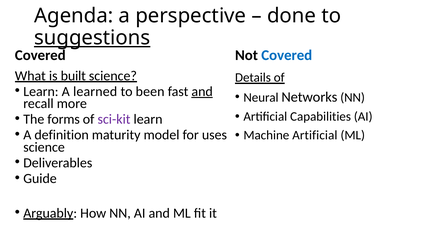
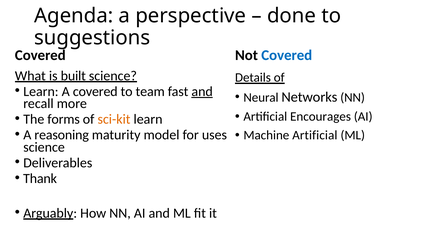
suggestions underline: present -> none
A learned: learned -> covered
been: been -> team
Capabilities: Capabilities -> Encourages
sci-kit colour: purple -> orange
definition: definition -> reasoning
Guide: Guide -> Thank
